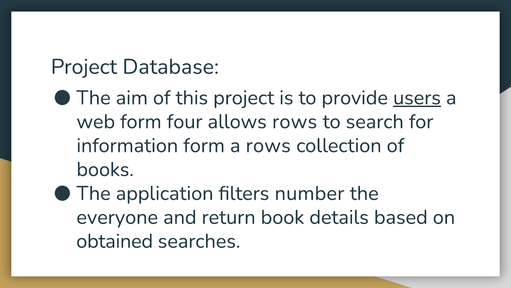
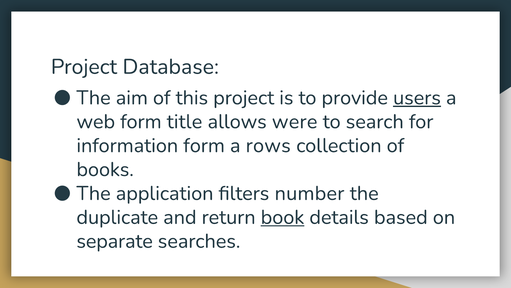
four: four -> title
allows rows: rows -> were
everyone: everyone -> duplicate
book underline: none -> present
obtained: obtained -> separate
